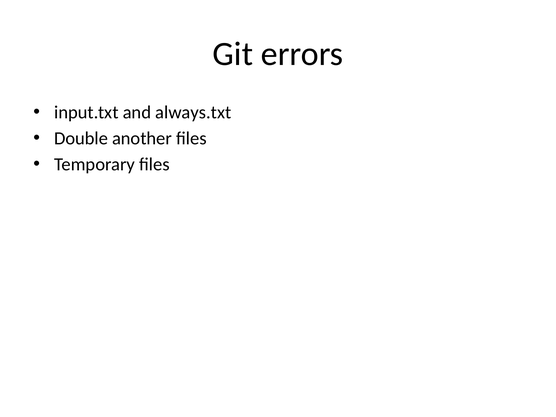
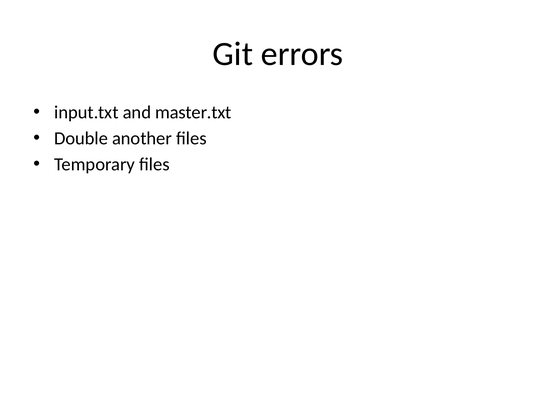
always.txt: always.txt -> master.txt
